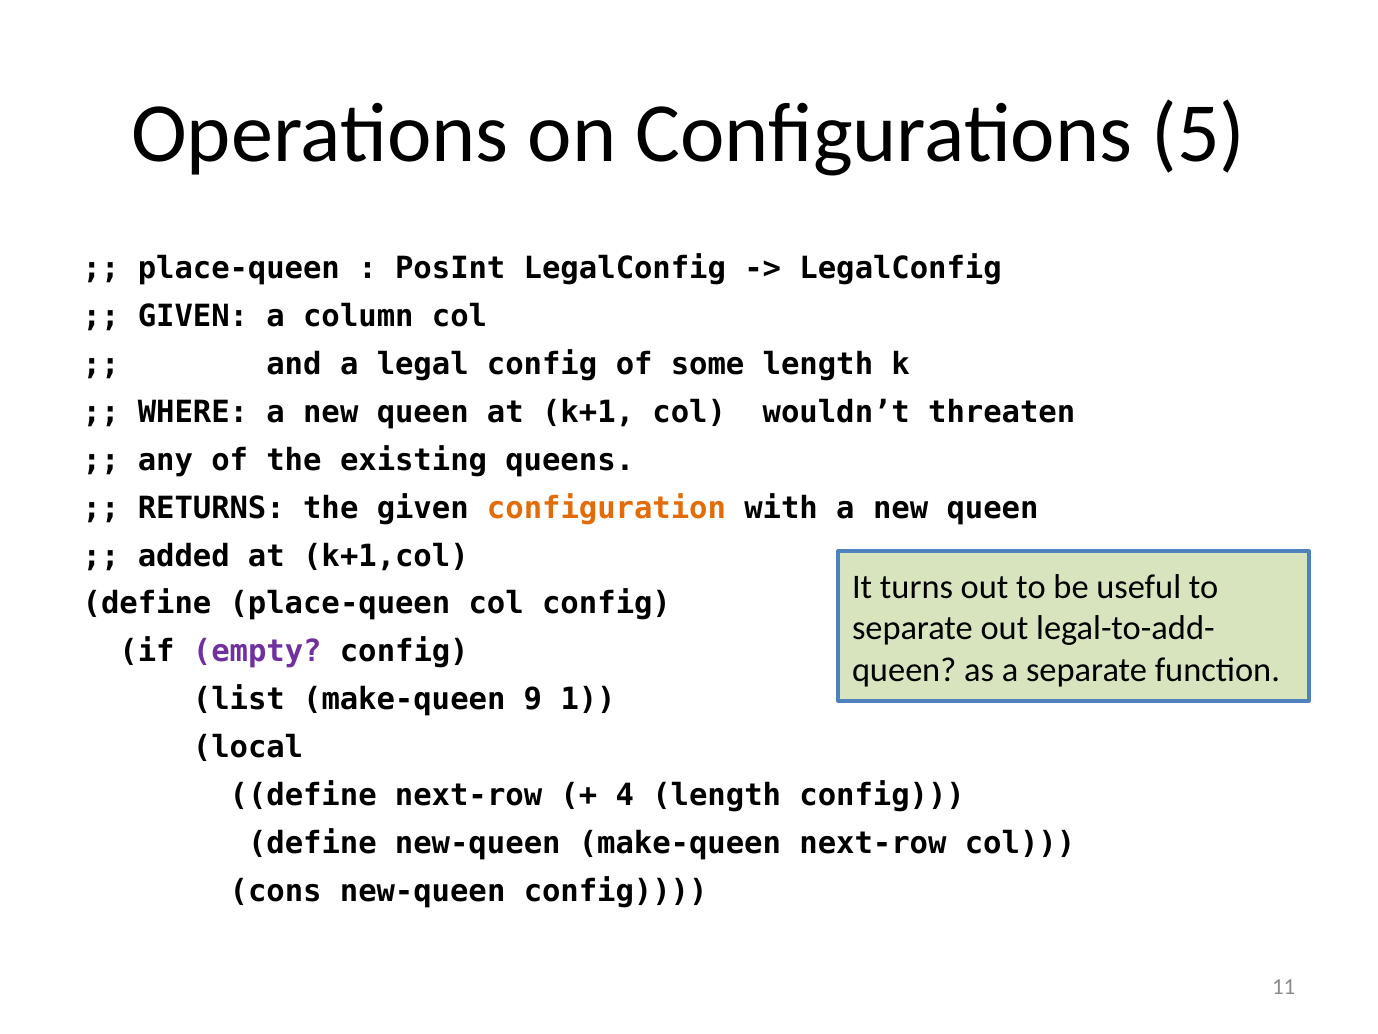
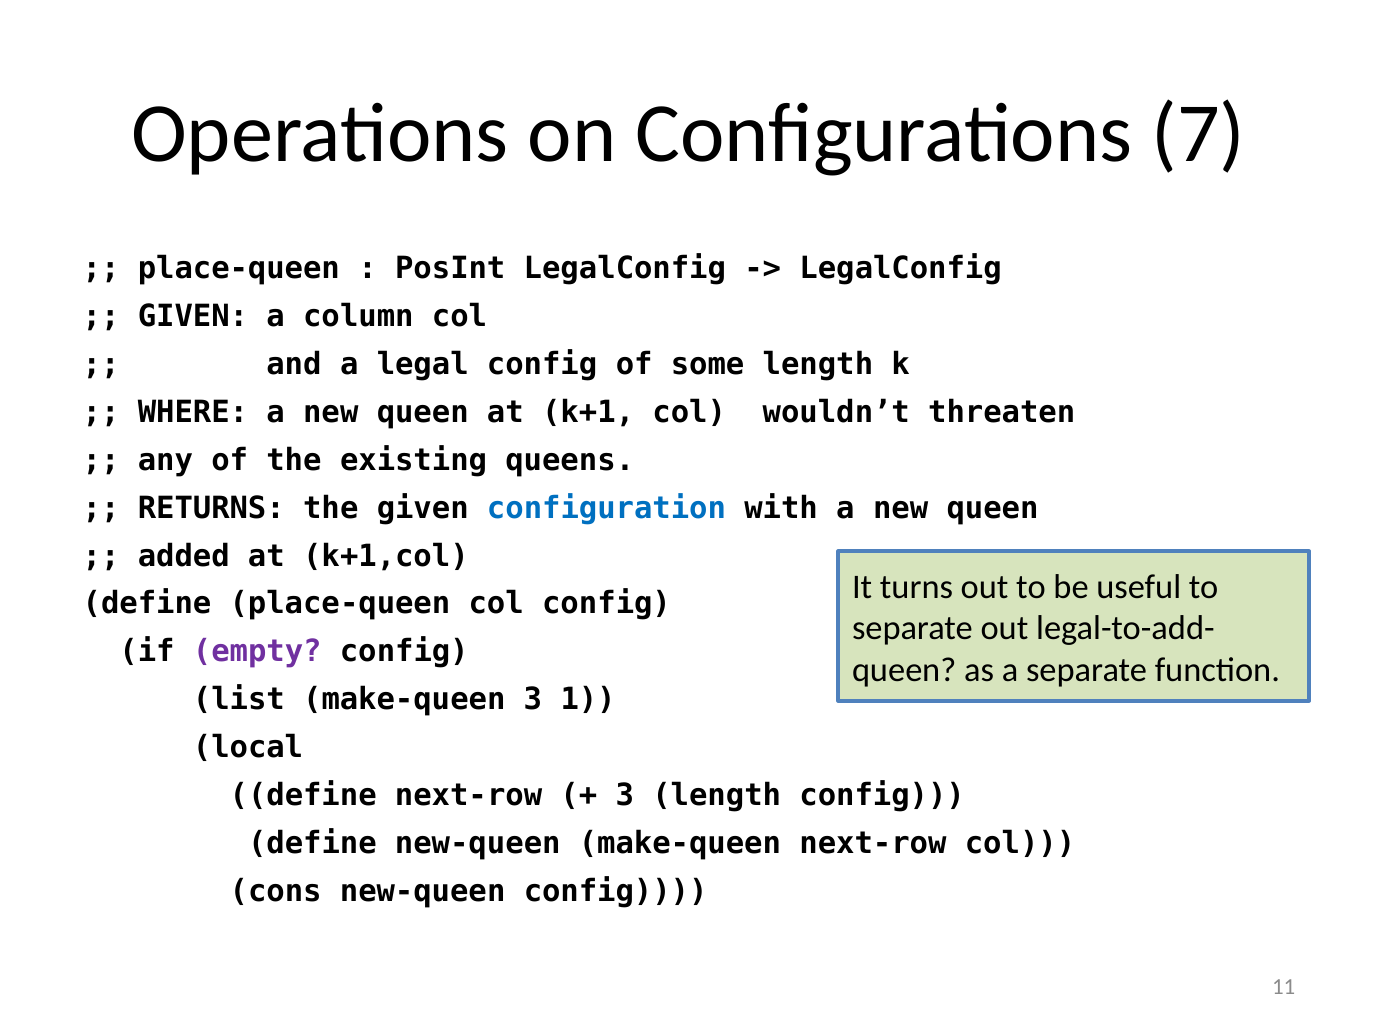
5: 5 -> 7
configuration colour: orange -> blue
make-queen 9: 9 -> 3
4 at (625, 795): 4 -> 3
